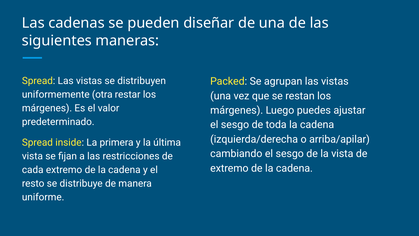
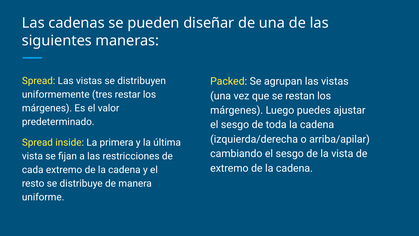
otra: otra -> tres
